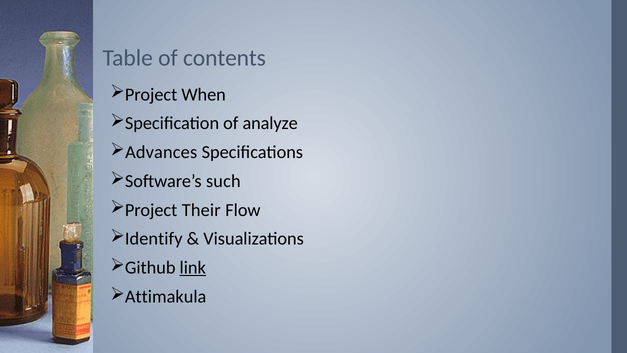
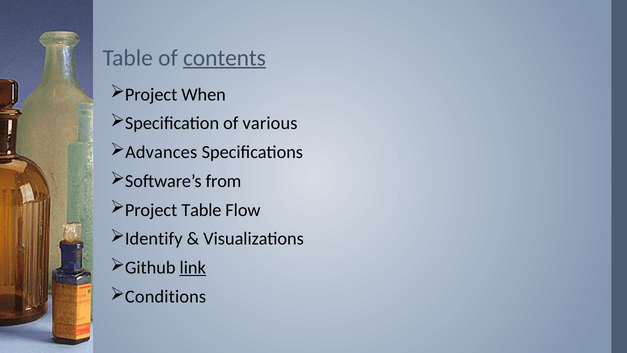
contents underline: none -> present
analyze: analyze -> various
such: such -> from
Project Their: Their -> Table
Attimakula: Attimakula -> Conditions
